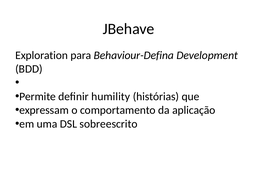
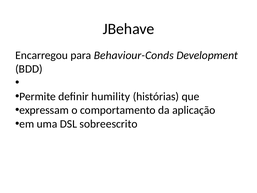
Exploration: Exploration -> Encarregou
Behaviour-Defina: Behaviour-Defina -> Behaviour-Conds
